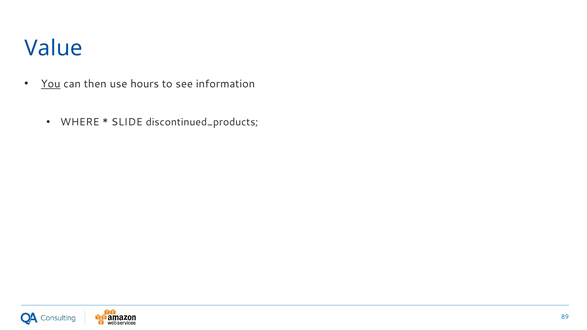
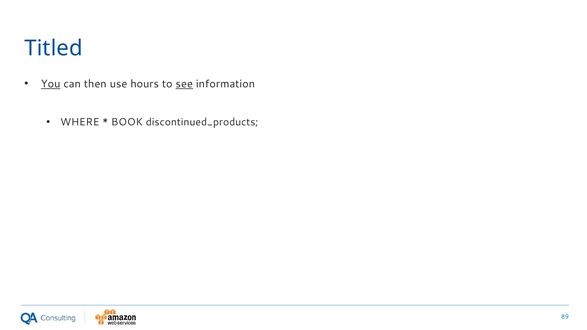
Value: Value -> Titled
see underline: none -> present
SLIDE: SLIDE -> BOOK
